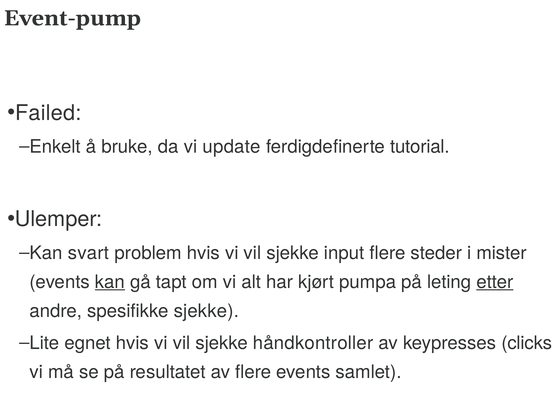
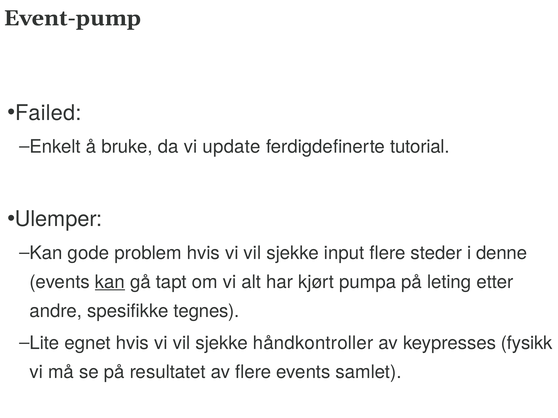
svart: svart -> gode
mister: mister -> denne
etter underline: present -> none
spesifikke sjekke: sjekke -> tegnes
clicks: clicks -> fysikk
